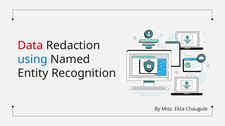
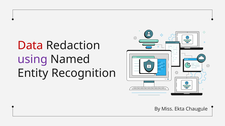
using colour: blue -> purple
